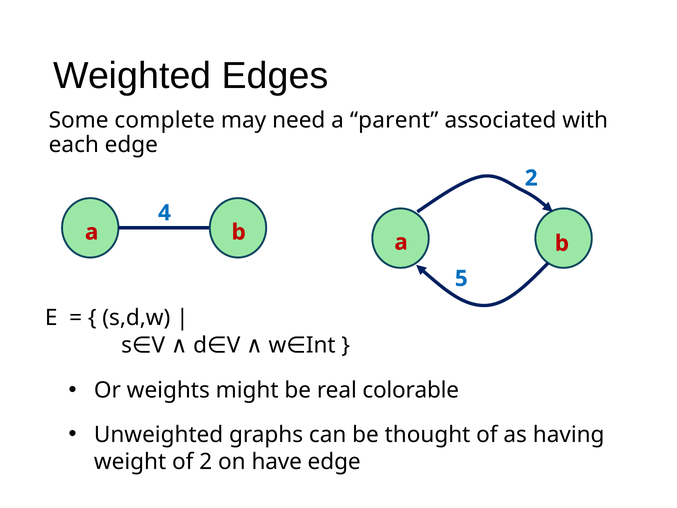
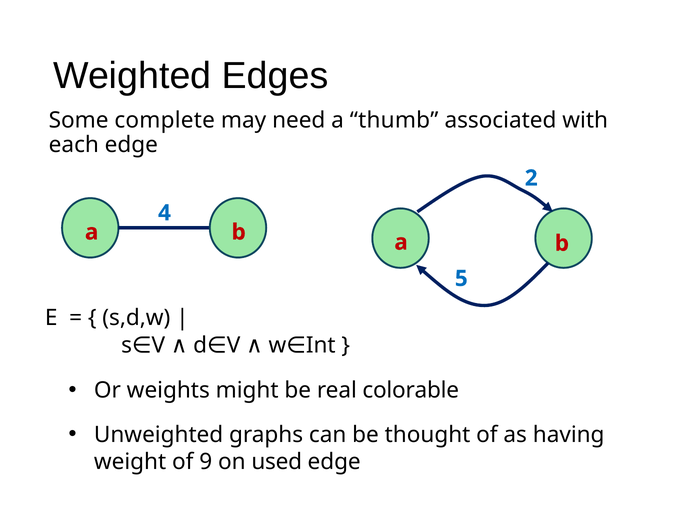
parent: parent -> thumb
of 2: 2 -> 9
have: have -> used
